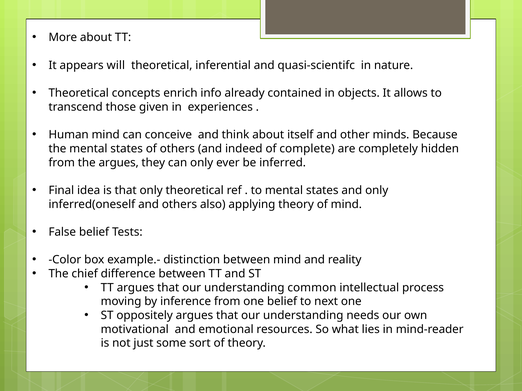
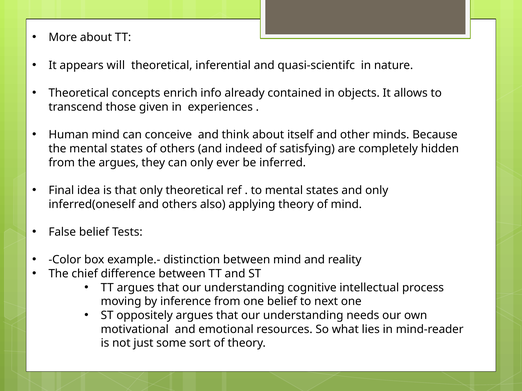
complete: complete -> satisfying
common: common -> cognitive
